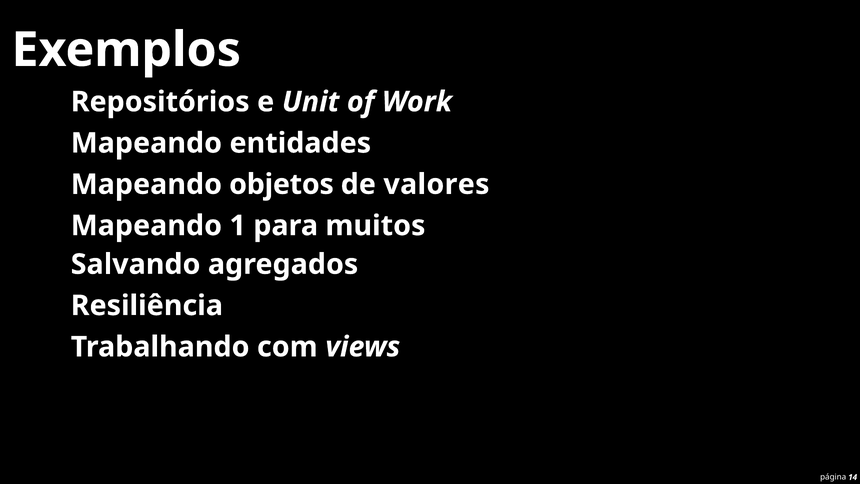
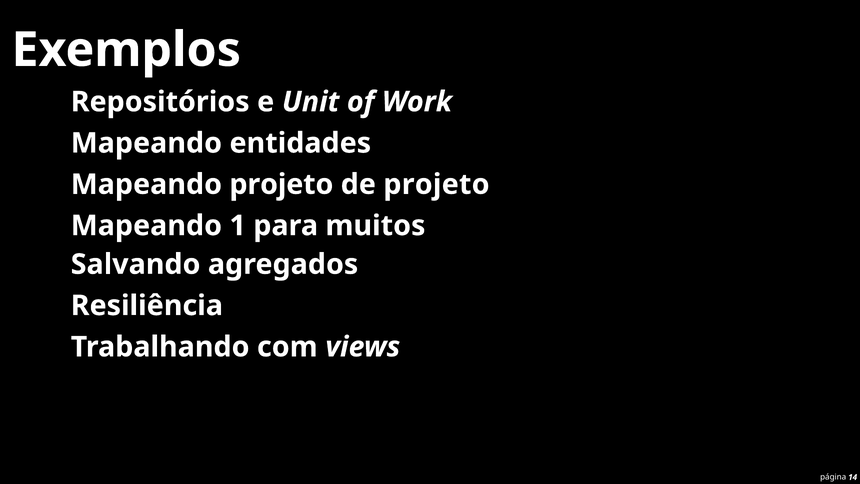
Mapeando objetos: objetos -> projeto
de valores: valores -> projeto
